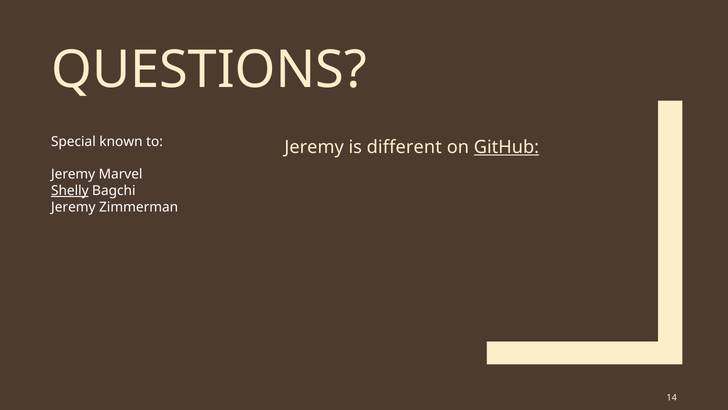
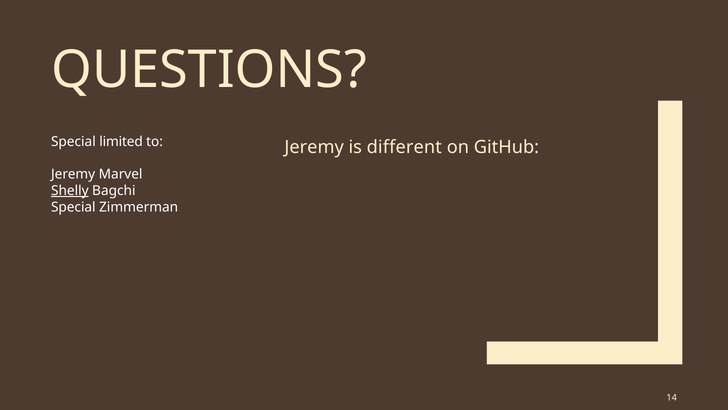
known: known -> limited
GitHub underline: present -> none
Jeremy at (73, 207): Jeremy -> Special
